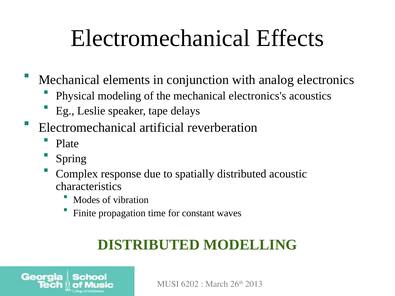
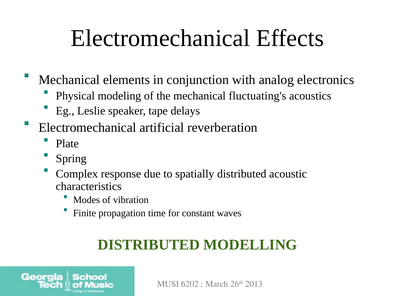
electronics's: electronics's -> fluctuating's
